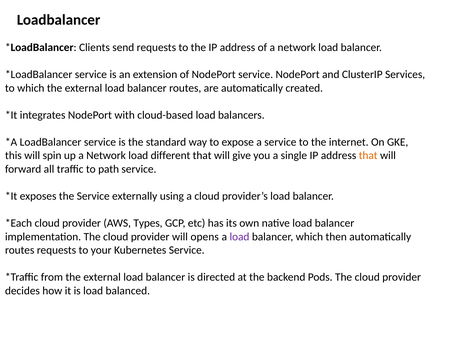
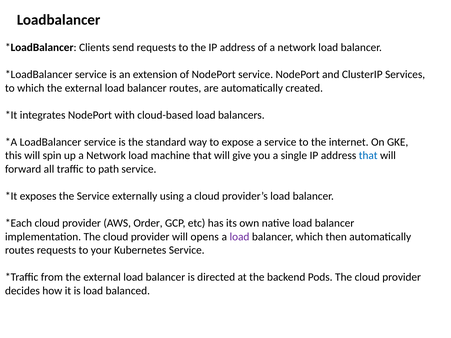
different: different -> machine
that at (368, 156) colour: orange -> blue
Types: Types -> Order
